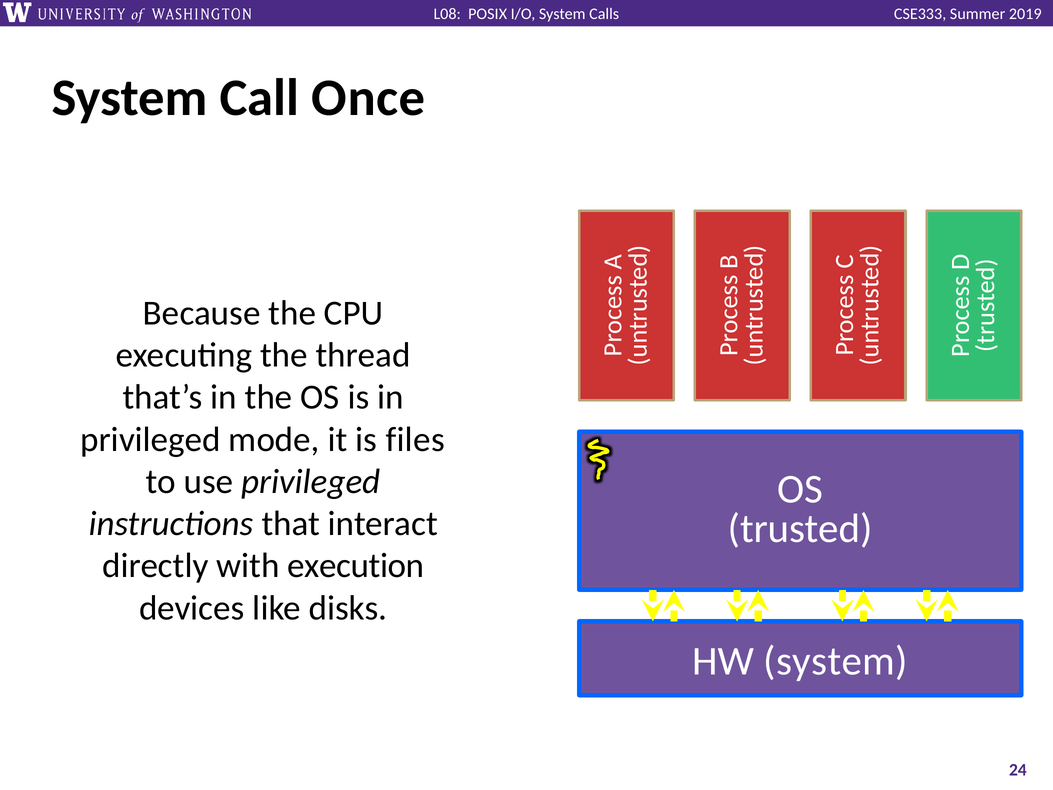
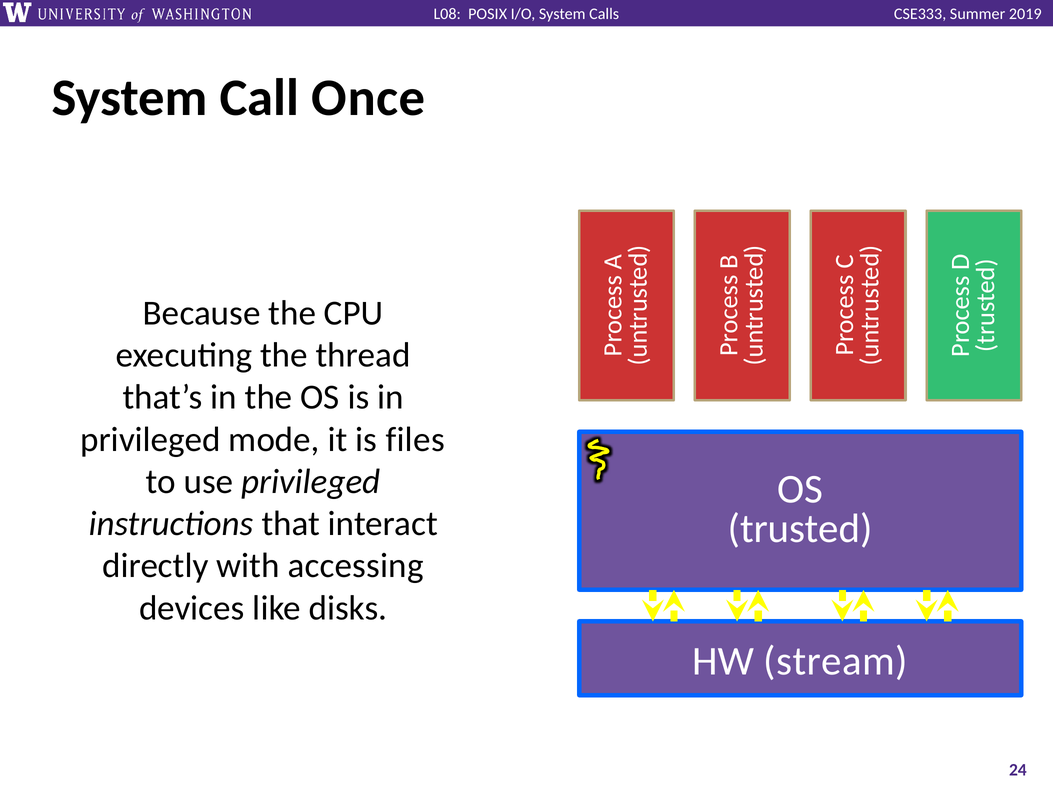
execution: execution -> accessing
HW system: system -> stream
